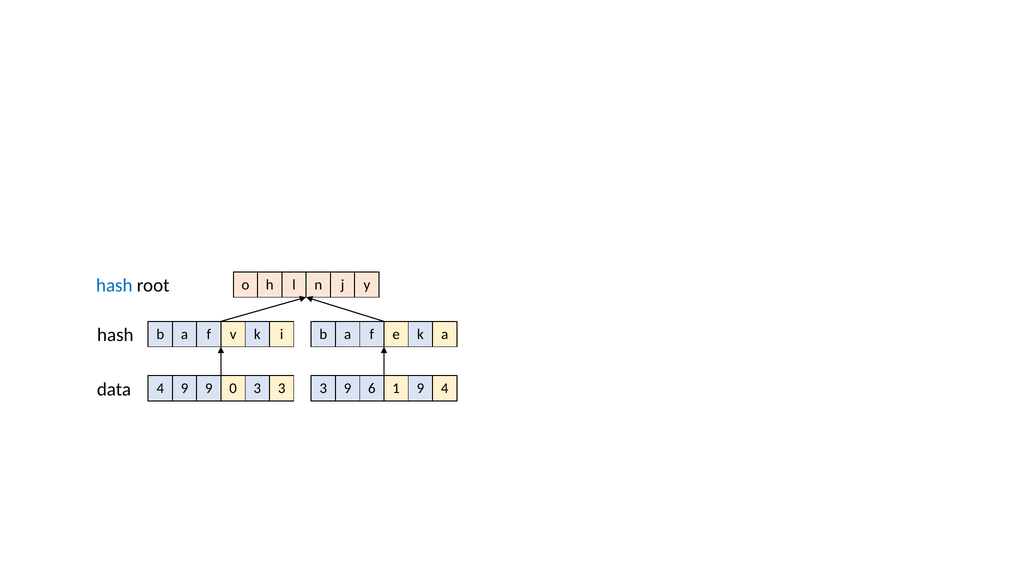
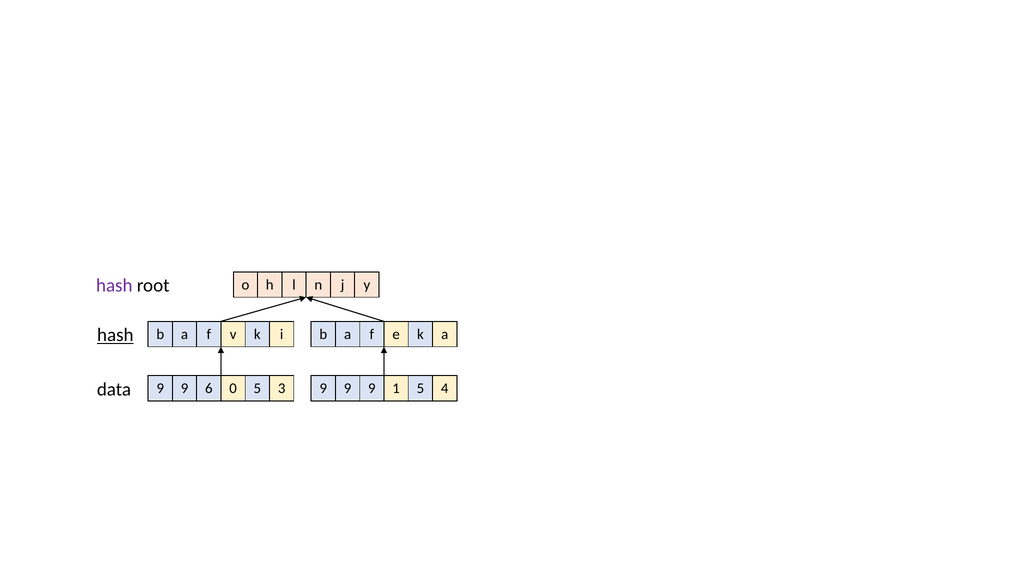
hash at (114, 286) colour: blue -> purple
hash at (115, 335) underline: none -> present
data 4: 4 -> 9
9 9: 9 -> 6
0 3: 3 -> 5
3 at (323, 389): 3 -> 9
6 at (372, 389): 6 -> 9
1 9: 9 -> 5
